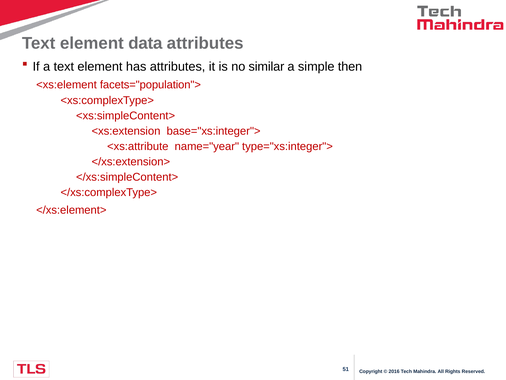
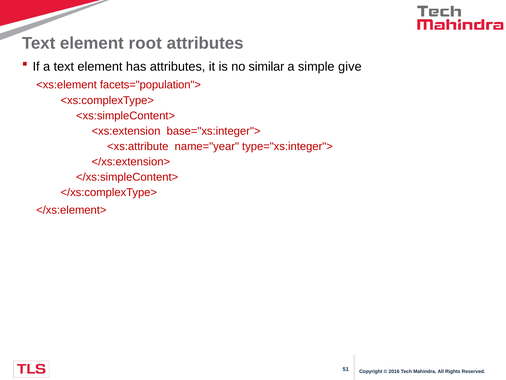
data: data -> root
then: then -> give
